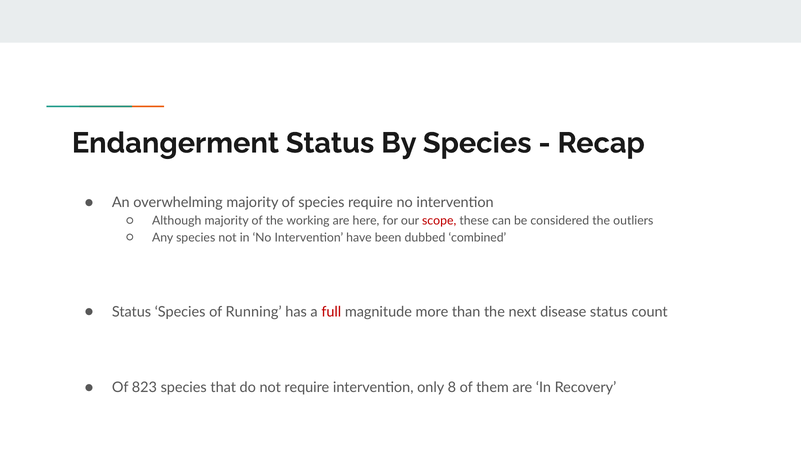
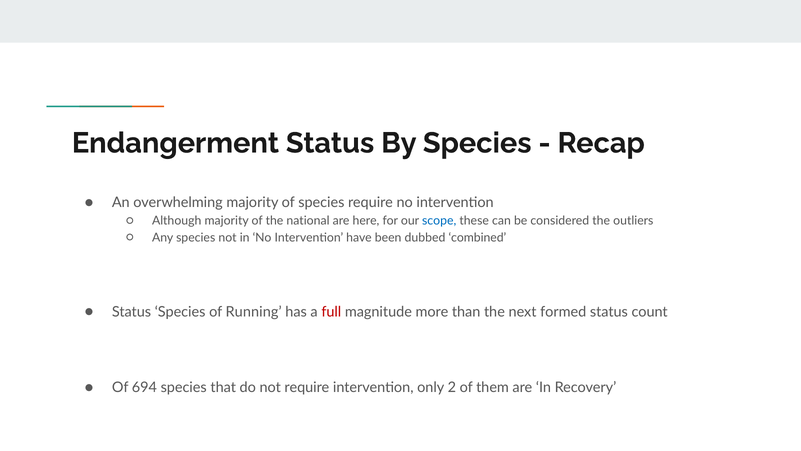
working: working -> national
scope colour: red -> blue
disease: disease -> formed
823: 823 -> 694
8: 8 -> 2
